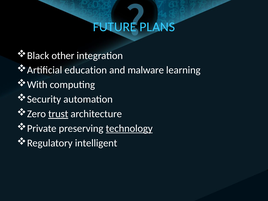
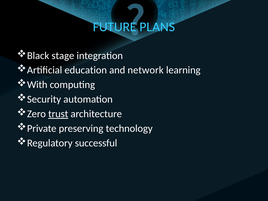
other: other -> stage
malware: malware -> network
technology underline: present -> none
intelligent: intelligent -> successful
